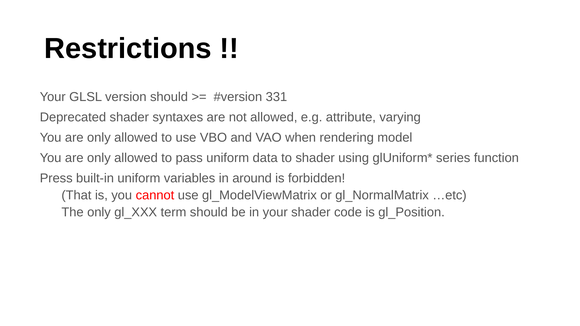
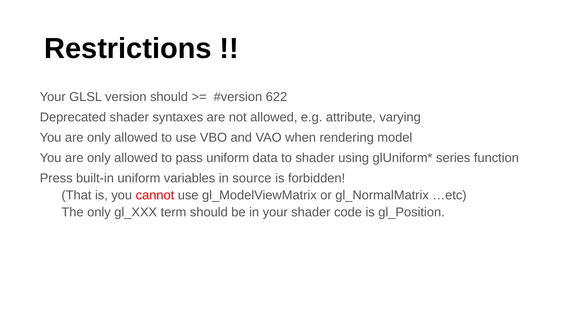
331: 331 -> 622
around: around -> source
